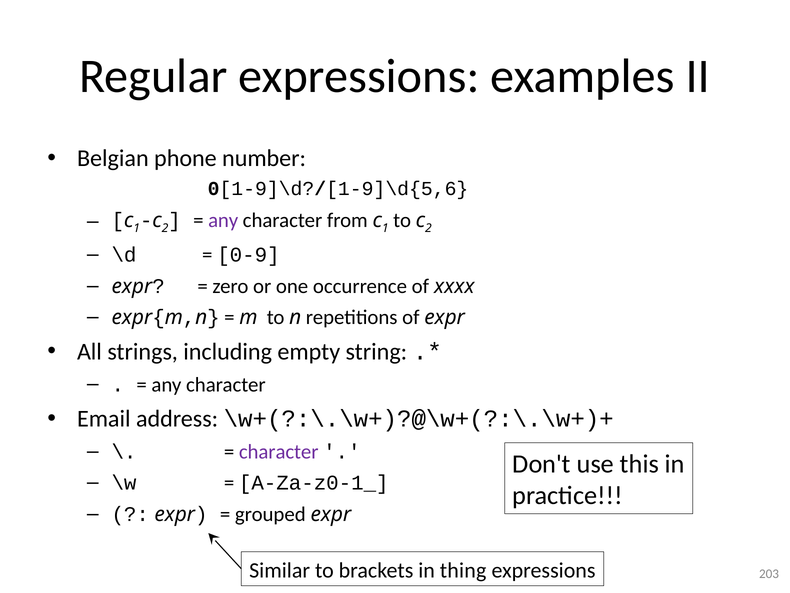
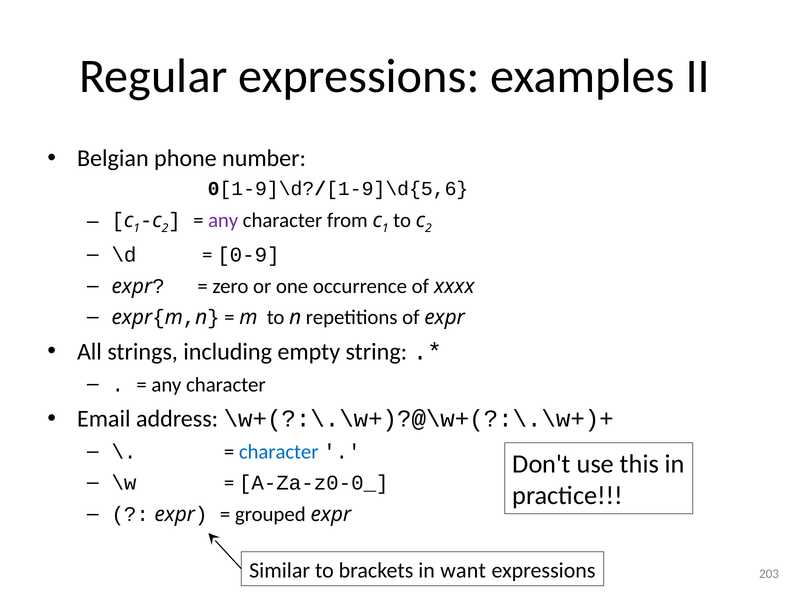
character at (279, 451) colour: purple -> blue
A-Za-z0-1_: A-Za-z0-1_ -> A-Za-z0-0_
thing: thing -> want
